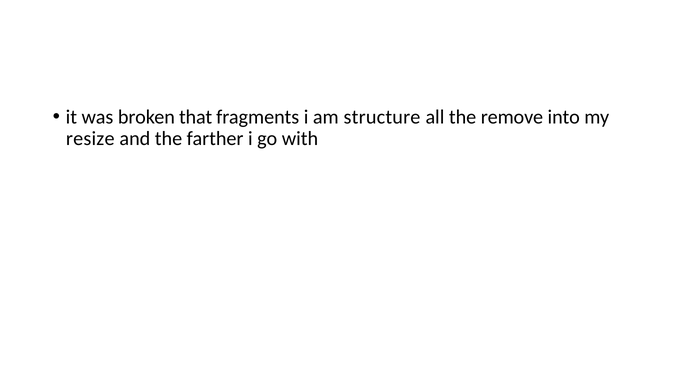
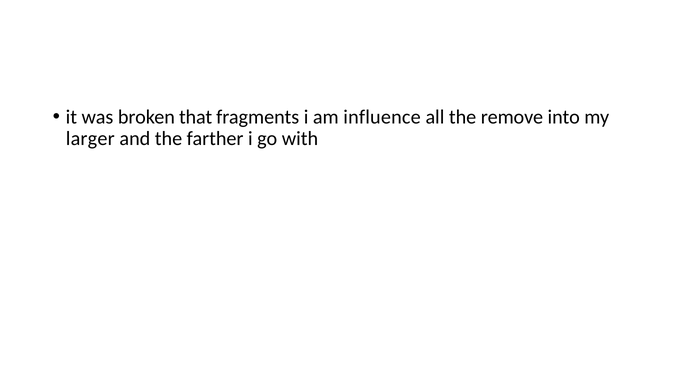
structure: structure -> influence
resize: resize -> larger
